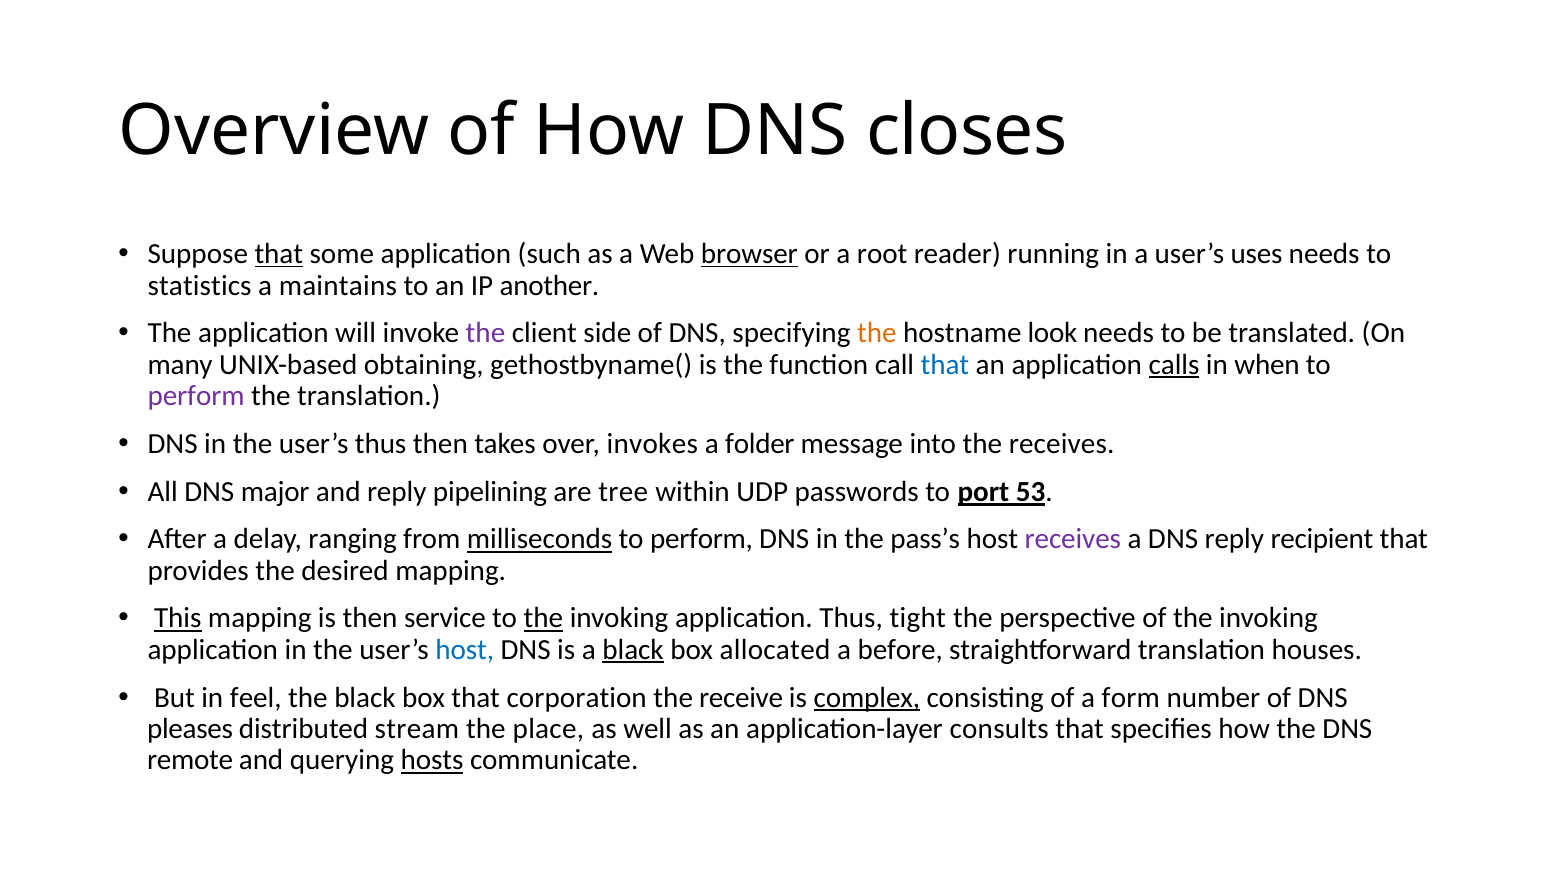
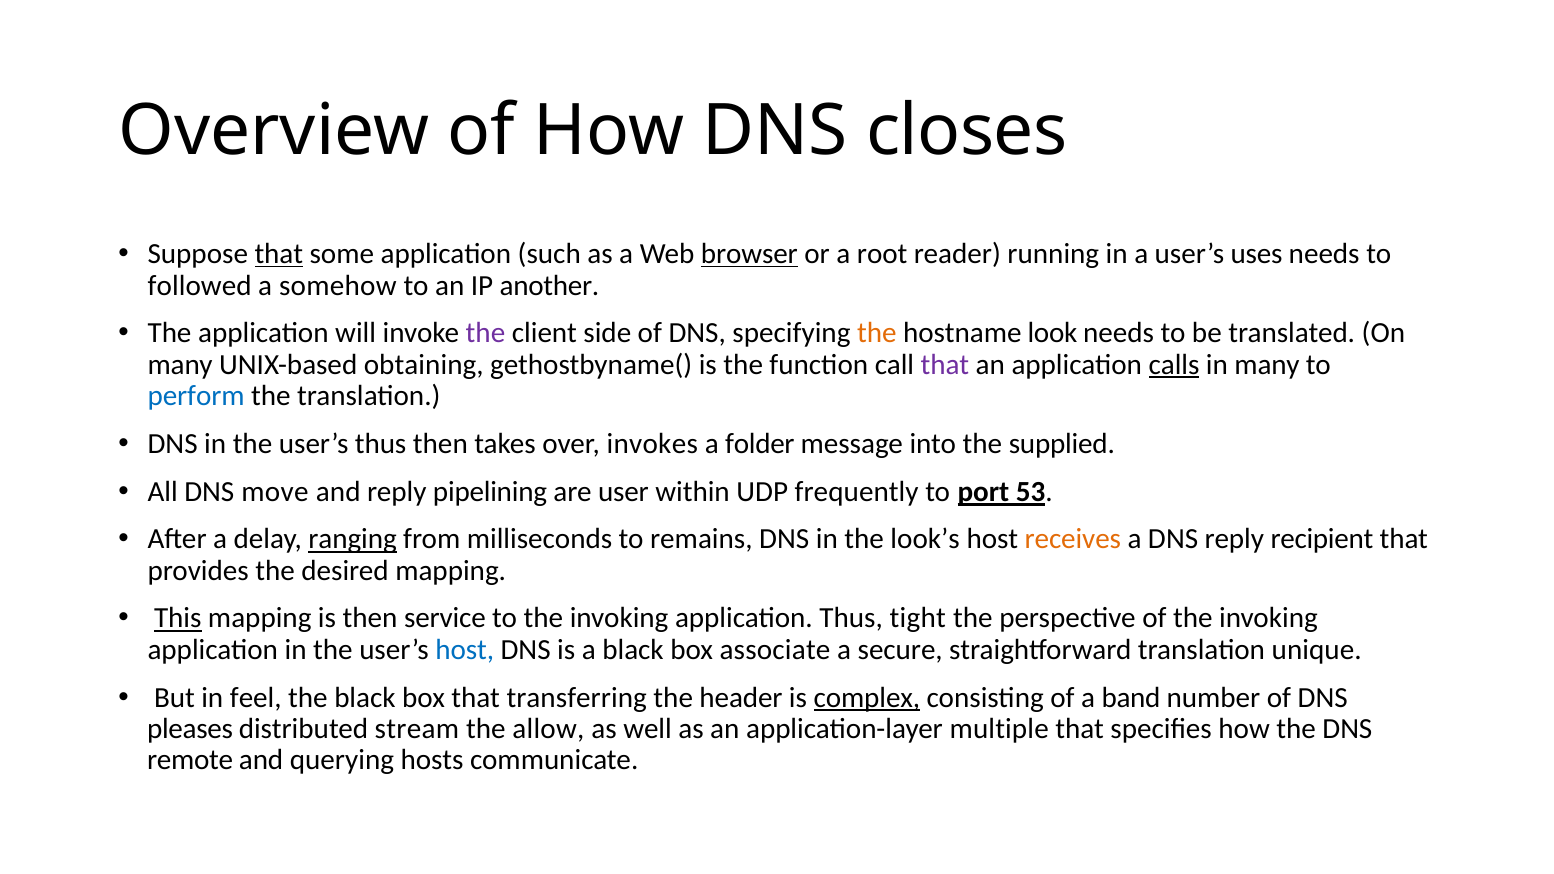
statistics: statistics -> followed
maintains: maintains -> somehow
that at (945, 365) colour: blue -> purple
in when: when -> many
perform at (196, 396) colour: purple -> blue
the receives: receives -> supplied
major: major -> move
tree: tree -> user
passwords: passwords -> frequently
ranging underline: none -> present
milliseconds underline: present -> none
perform at (702, 539): perform -> remains
pass’s: pass’s -> look’s
receives at (1073, 539) colour: purple -> orange
the at (543, 618) underline: present -> none
black at (633, 650) underline: present -> none
allocated: allocated -> associate
before: before -> secure
houses: houses -> unique
corporation: corporation -> transferring
receive: receive -> header
form: form -> band
place: place -> allow
consults: consults -> multiple
hosts underline: present -> none
